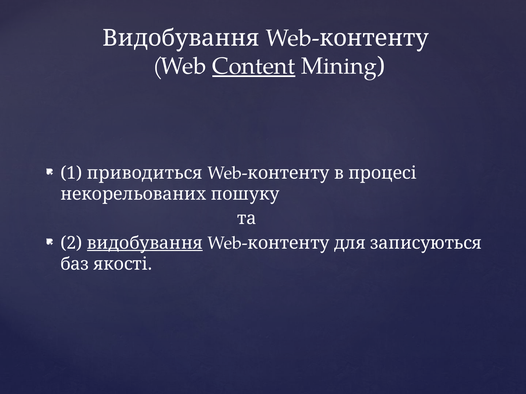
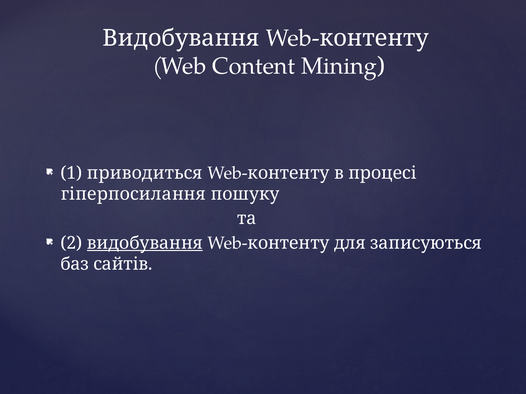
Content underline: present -> none
некорельованих: некорельованих -> гіперпосилання
якості: якості -> сайтів
